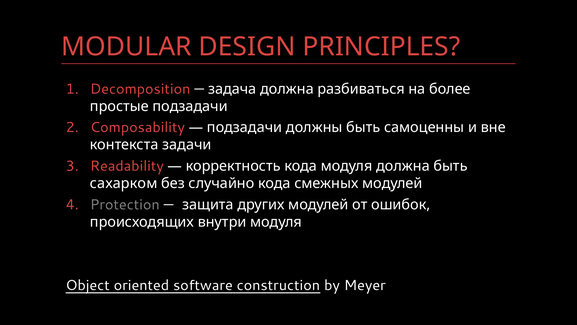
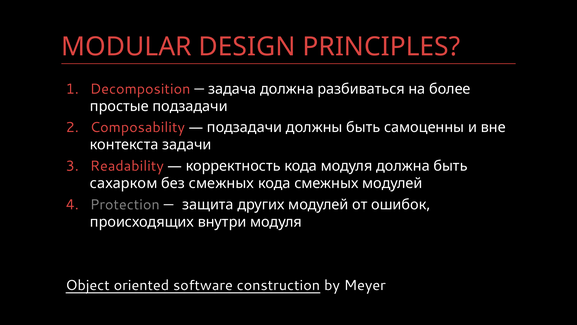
без случайно: случайно -> смежных
